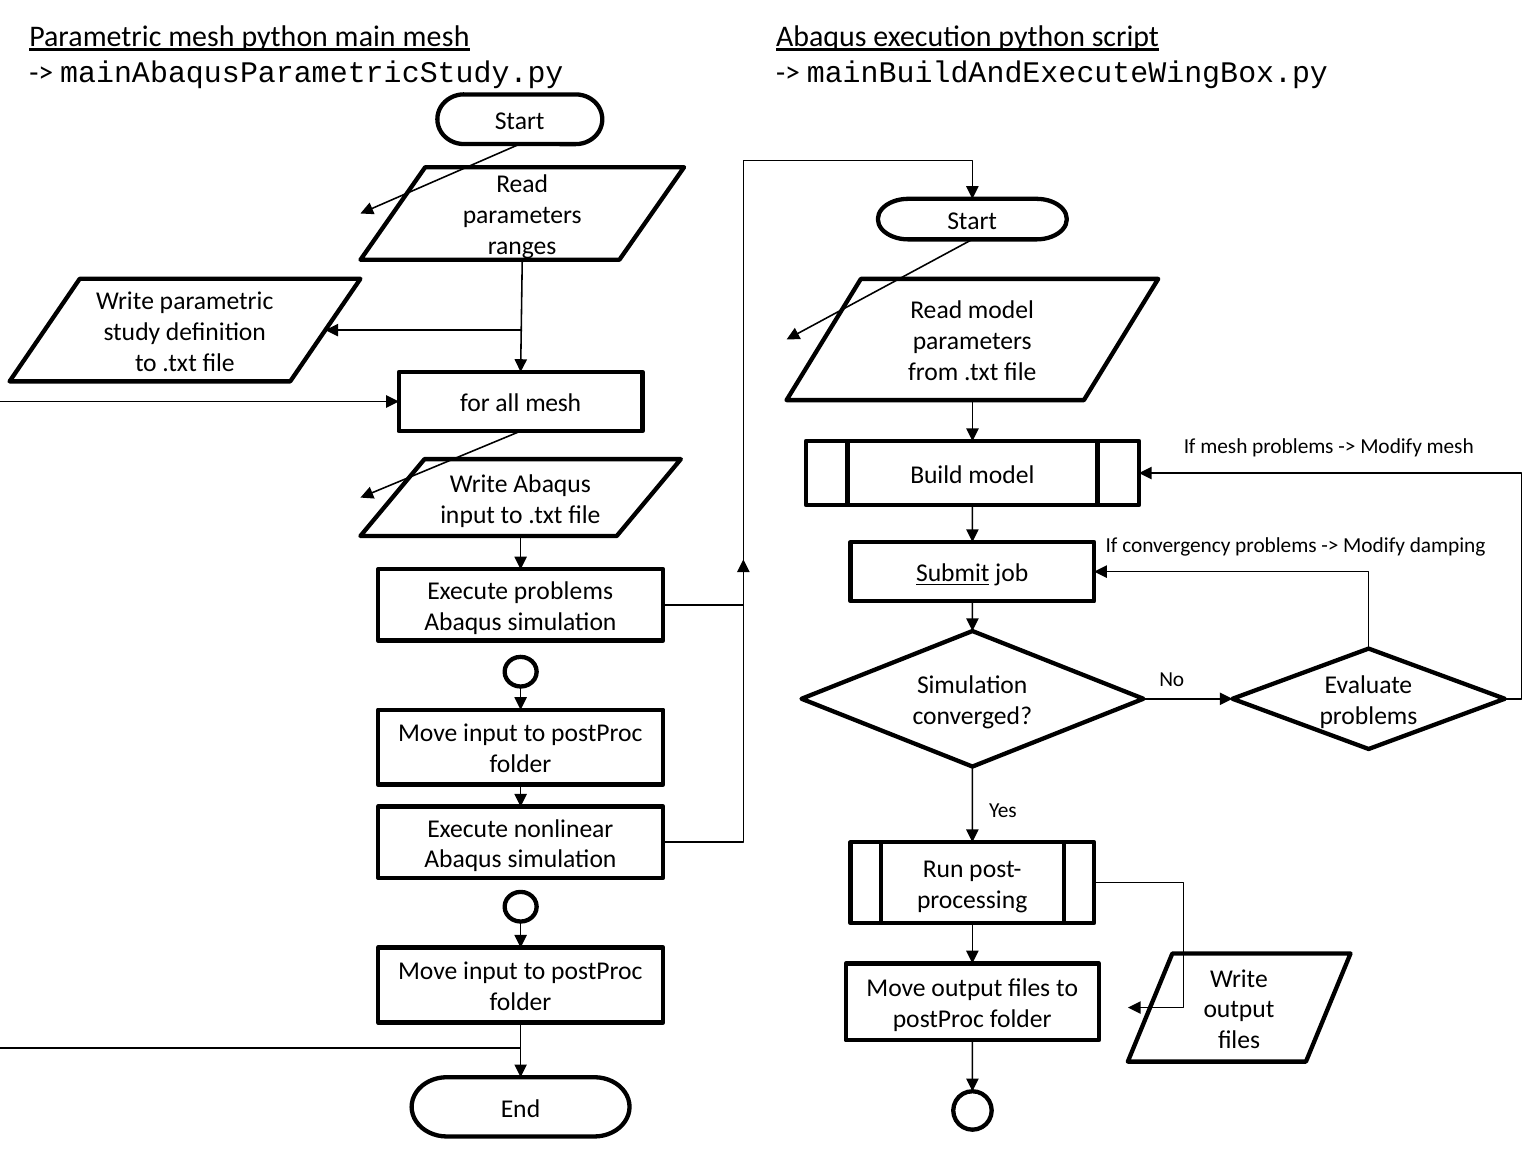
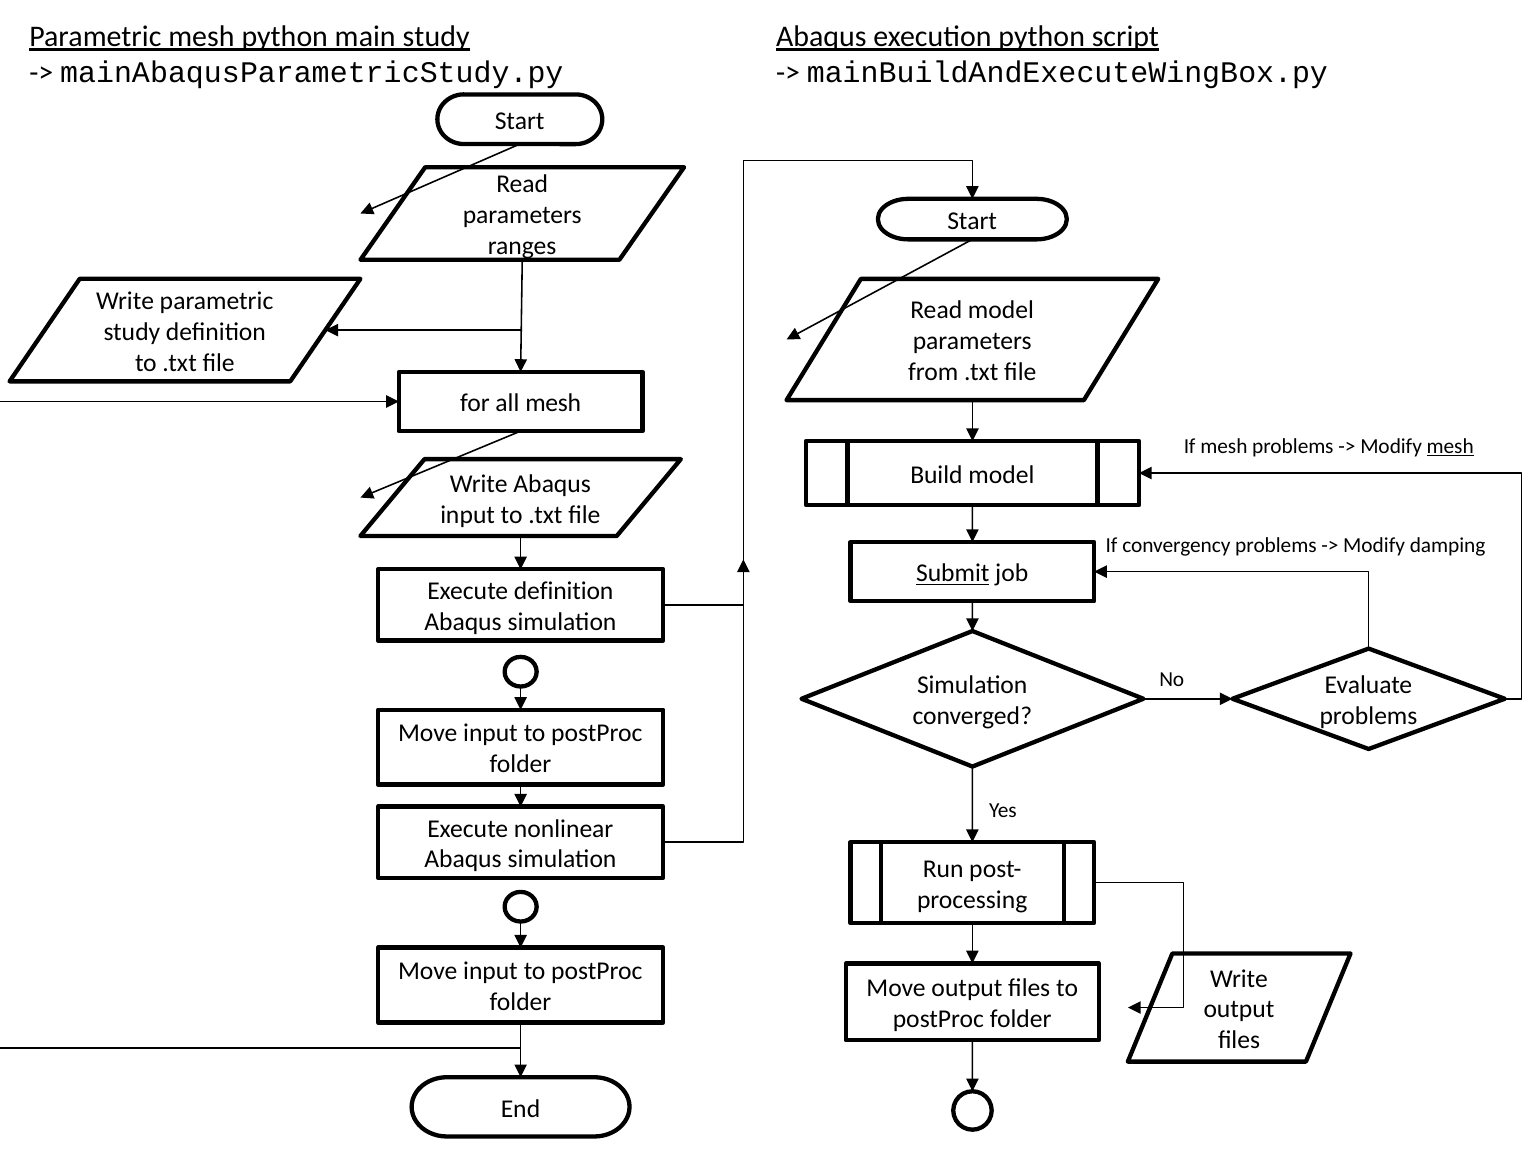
main mesh: mesh -> study
mesh at (1450, 446) underline: none -> present
Execute problems: problems -> definition
